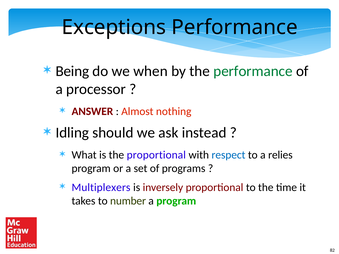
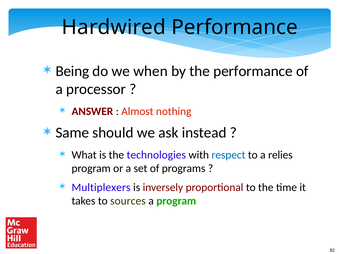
Exceptions: Exceptions -> Hardwired
performance at (253, 71) colour: green -> black
Idling: Idling -> Same
the proportional: proportional -> technologies
number: number -> sources
